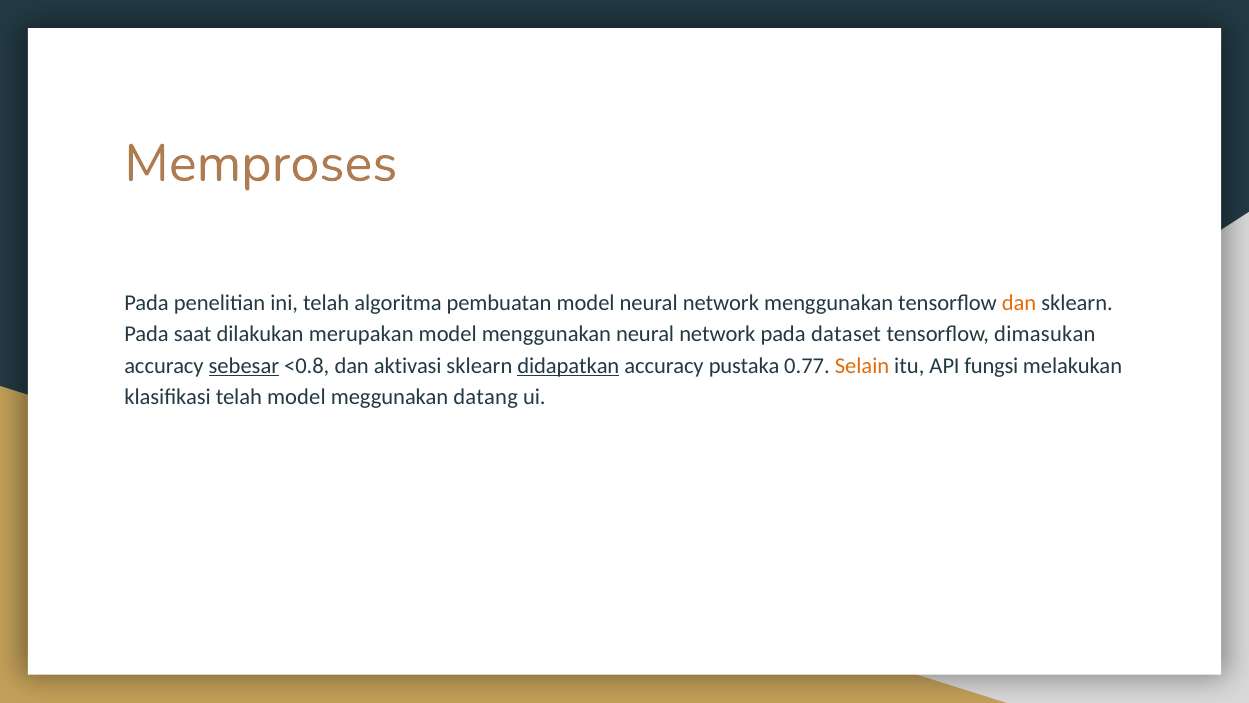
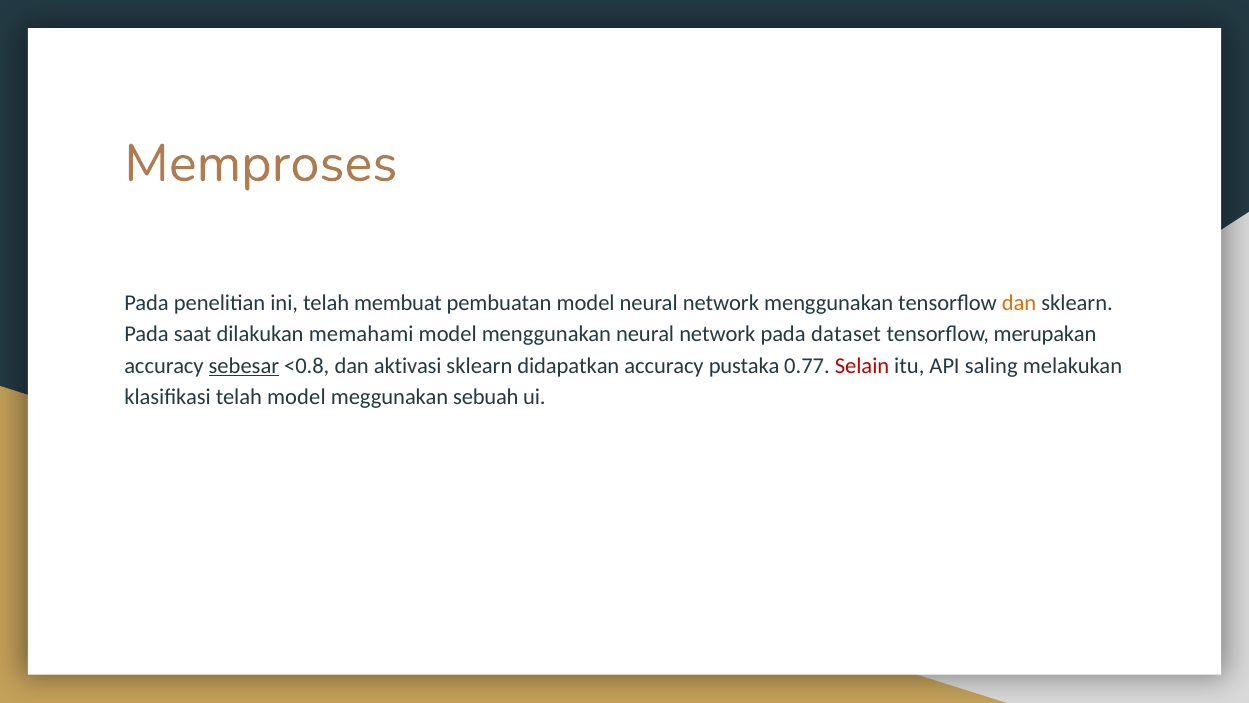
algoritma: algoritma -> membuat
merupakan: merupakan -> memahami
dimasukan: dimasukan -> merupakan
didapatkan underline: present -> none
Selain colour: orange -> red
fungsi: fungsi -> saling
datang: datang -> sebuah
